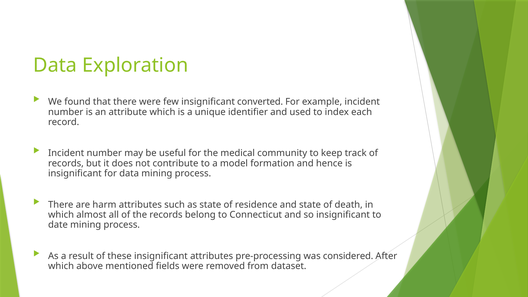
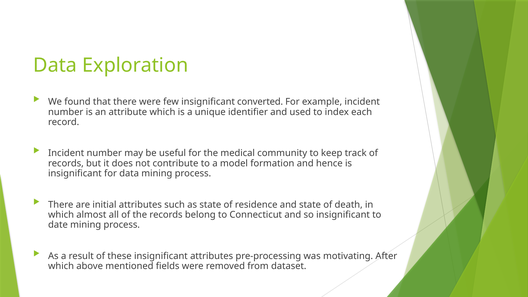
harm: harm -> initial
considered: considered -> motivating
